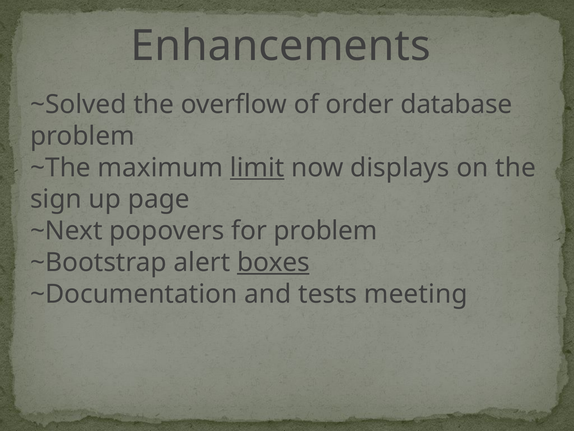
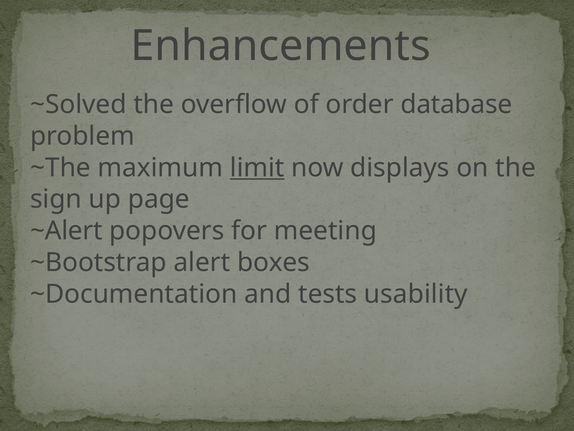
~Next: ~Next -> ~Alert
for problem: problem -> meeting
boxes underline: present -> none
meeting: meeting -> usability
